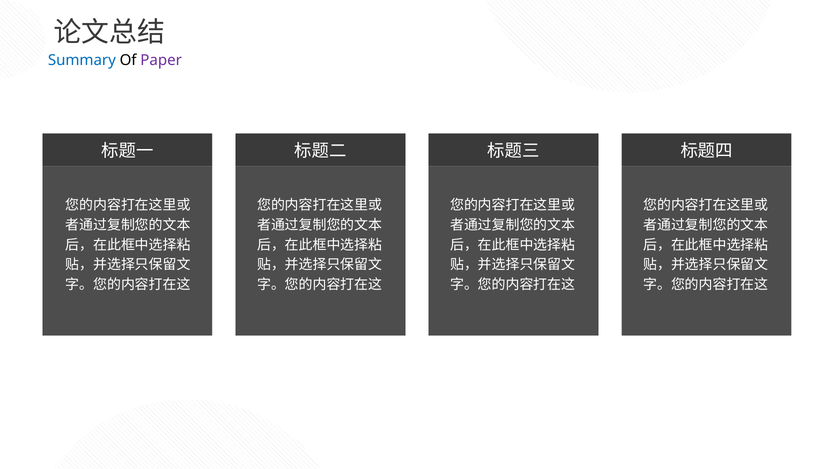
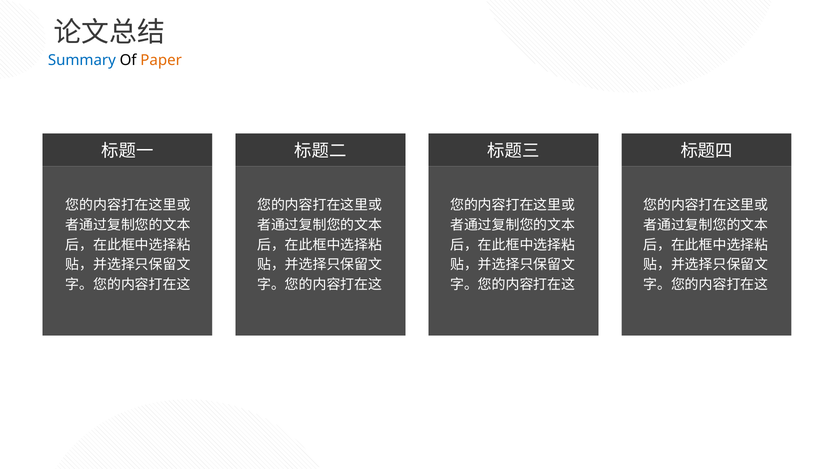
Paper colour: purple -> orange
